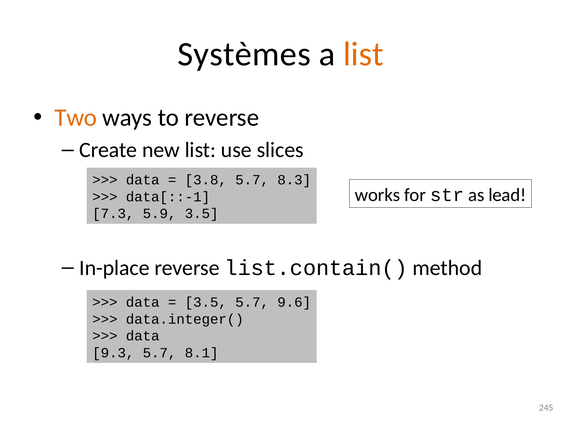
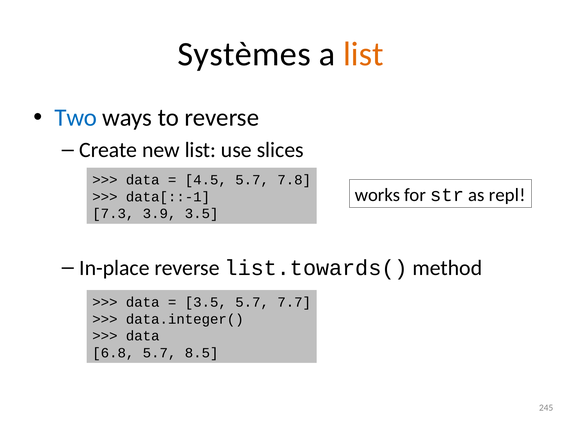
Two colour: orange -> blue
3.8: 3.8 -> 4.5
8.3: 8.3 -> 7.8
lead: lead -> repl
5.9: 5.9 -> 3.9
list.contain(: list.contain( -> list.towards(
9.6: 9.6 -> 7.7
9.3: 9.3 -> 6.8
8.1: 8.1 -> 8.5
